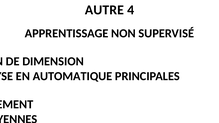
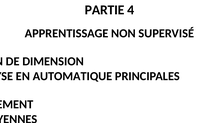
AUTRE: AUTRE -> PARTIE
